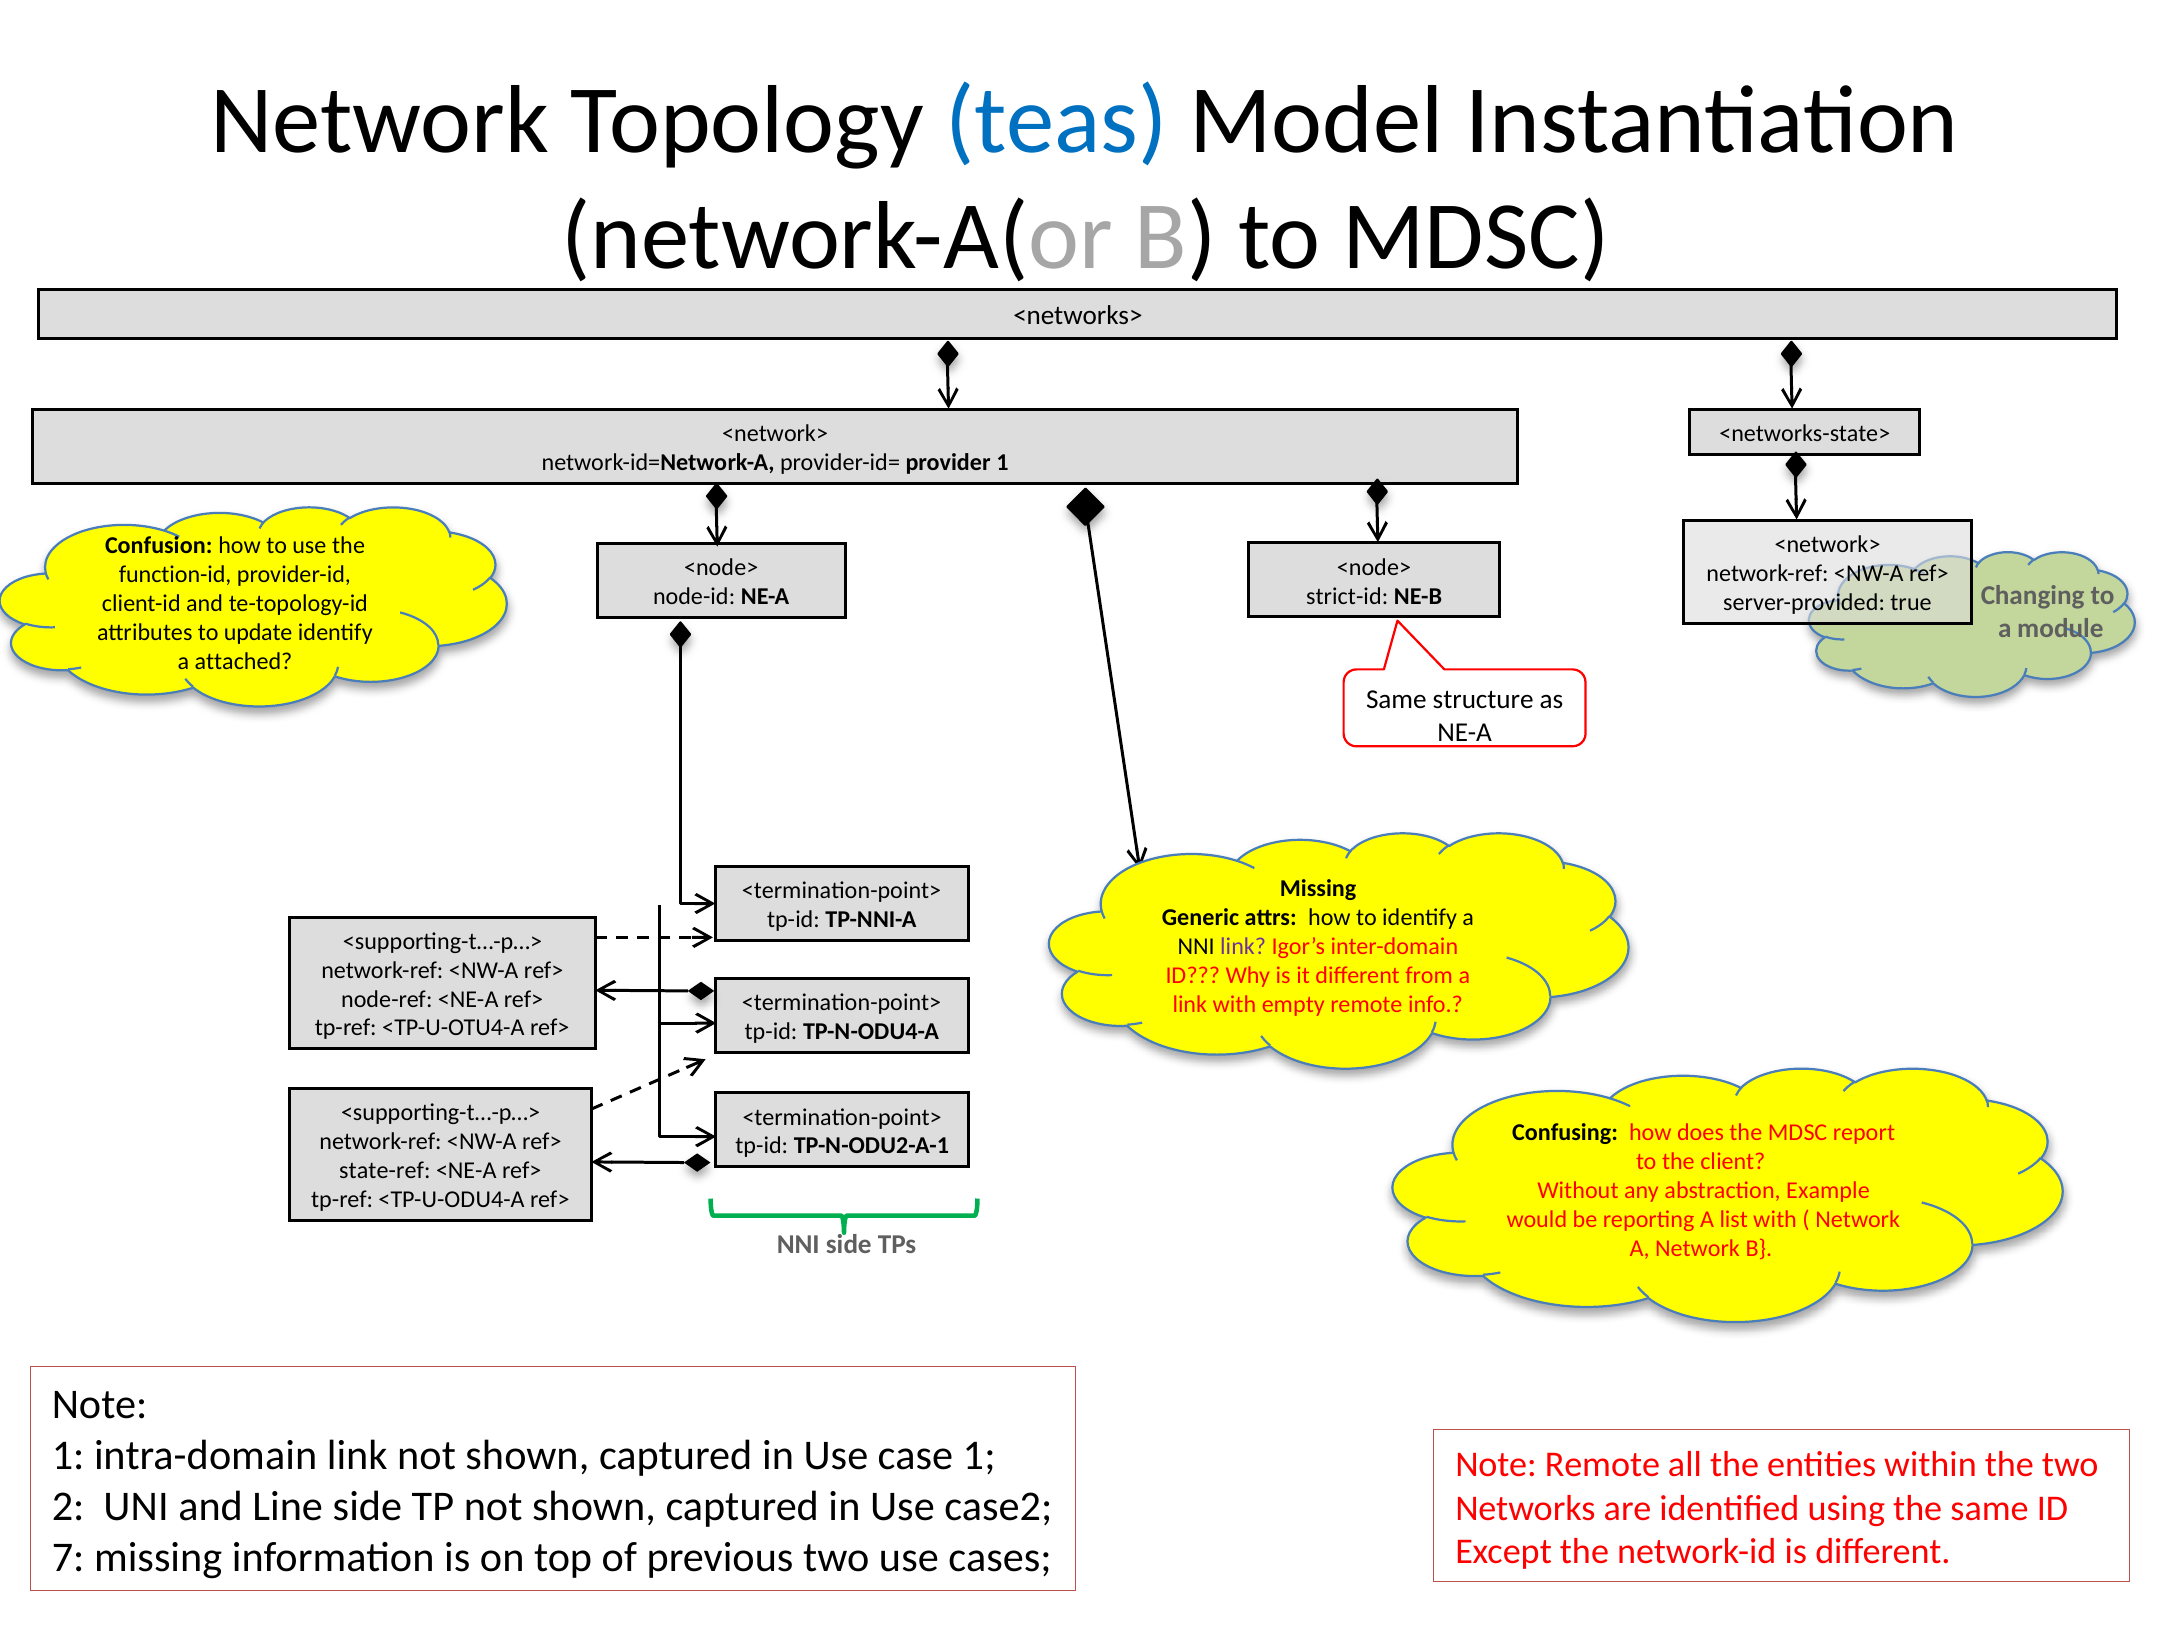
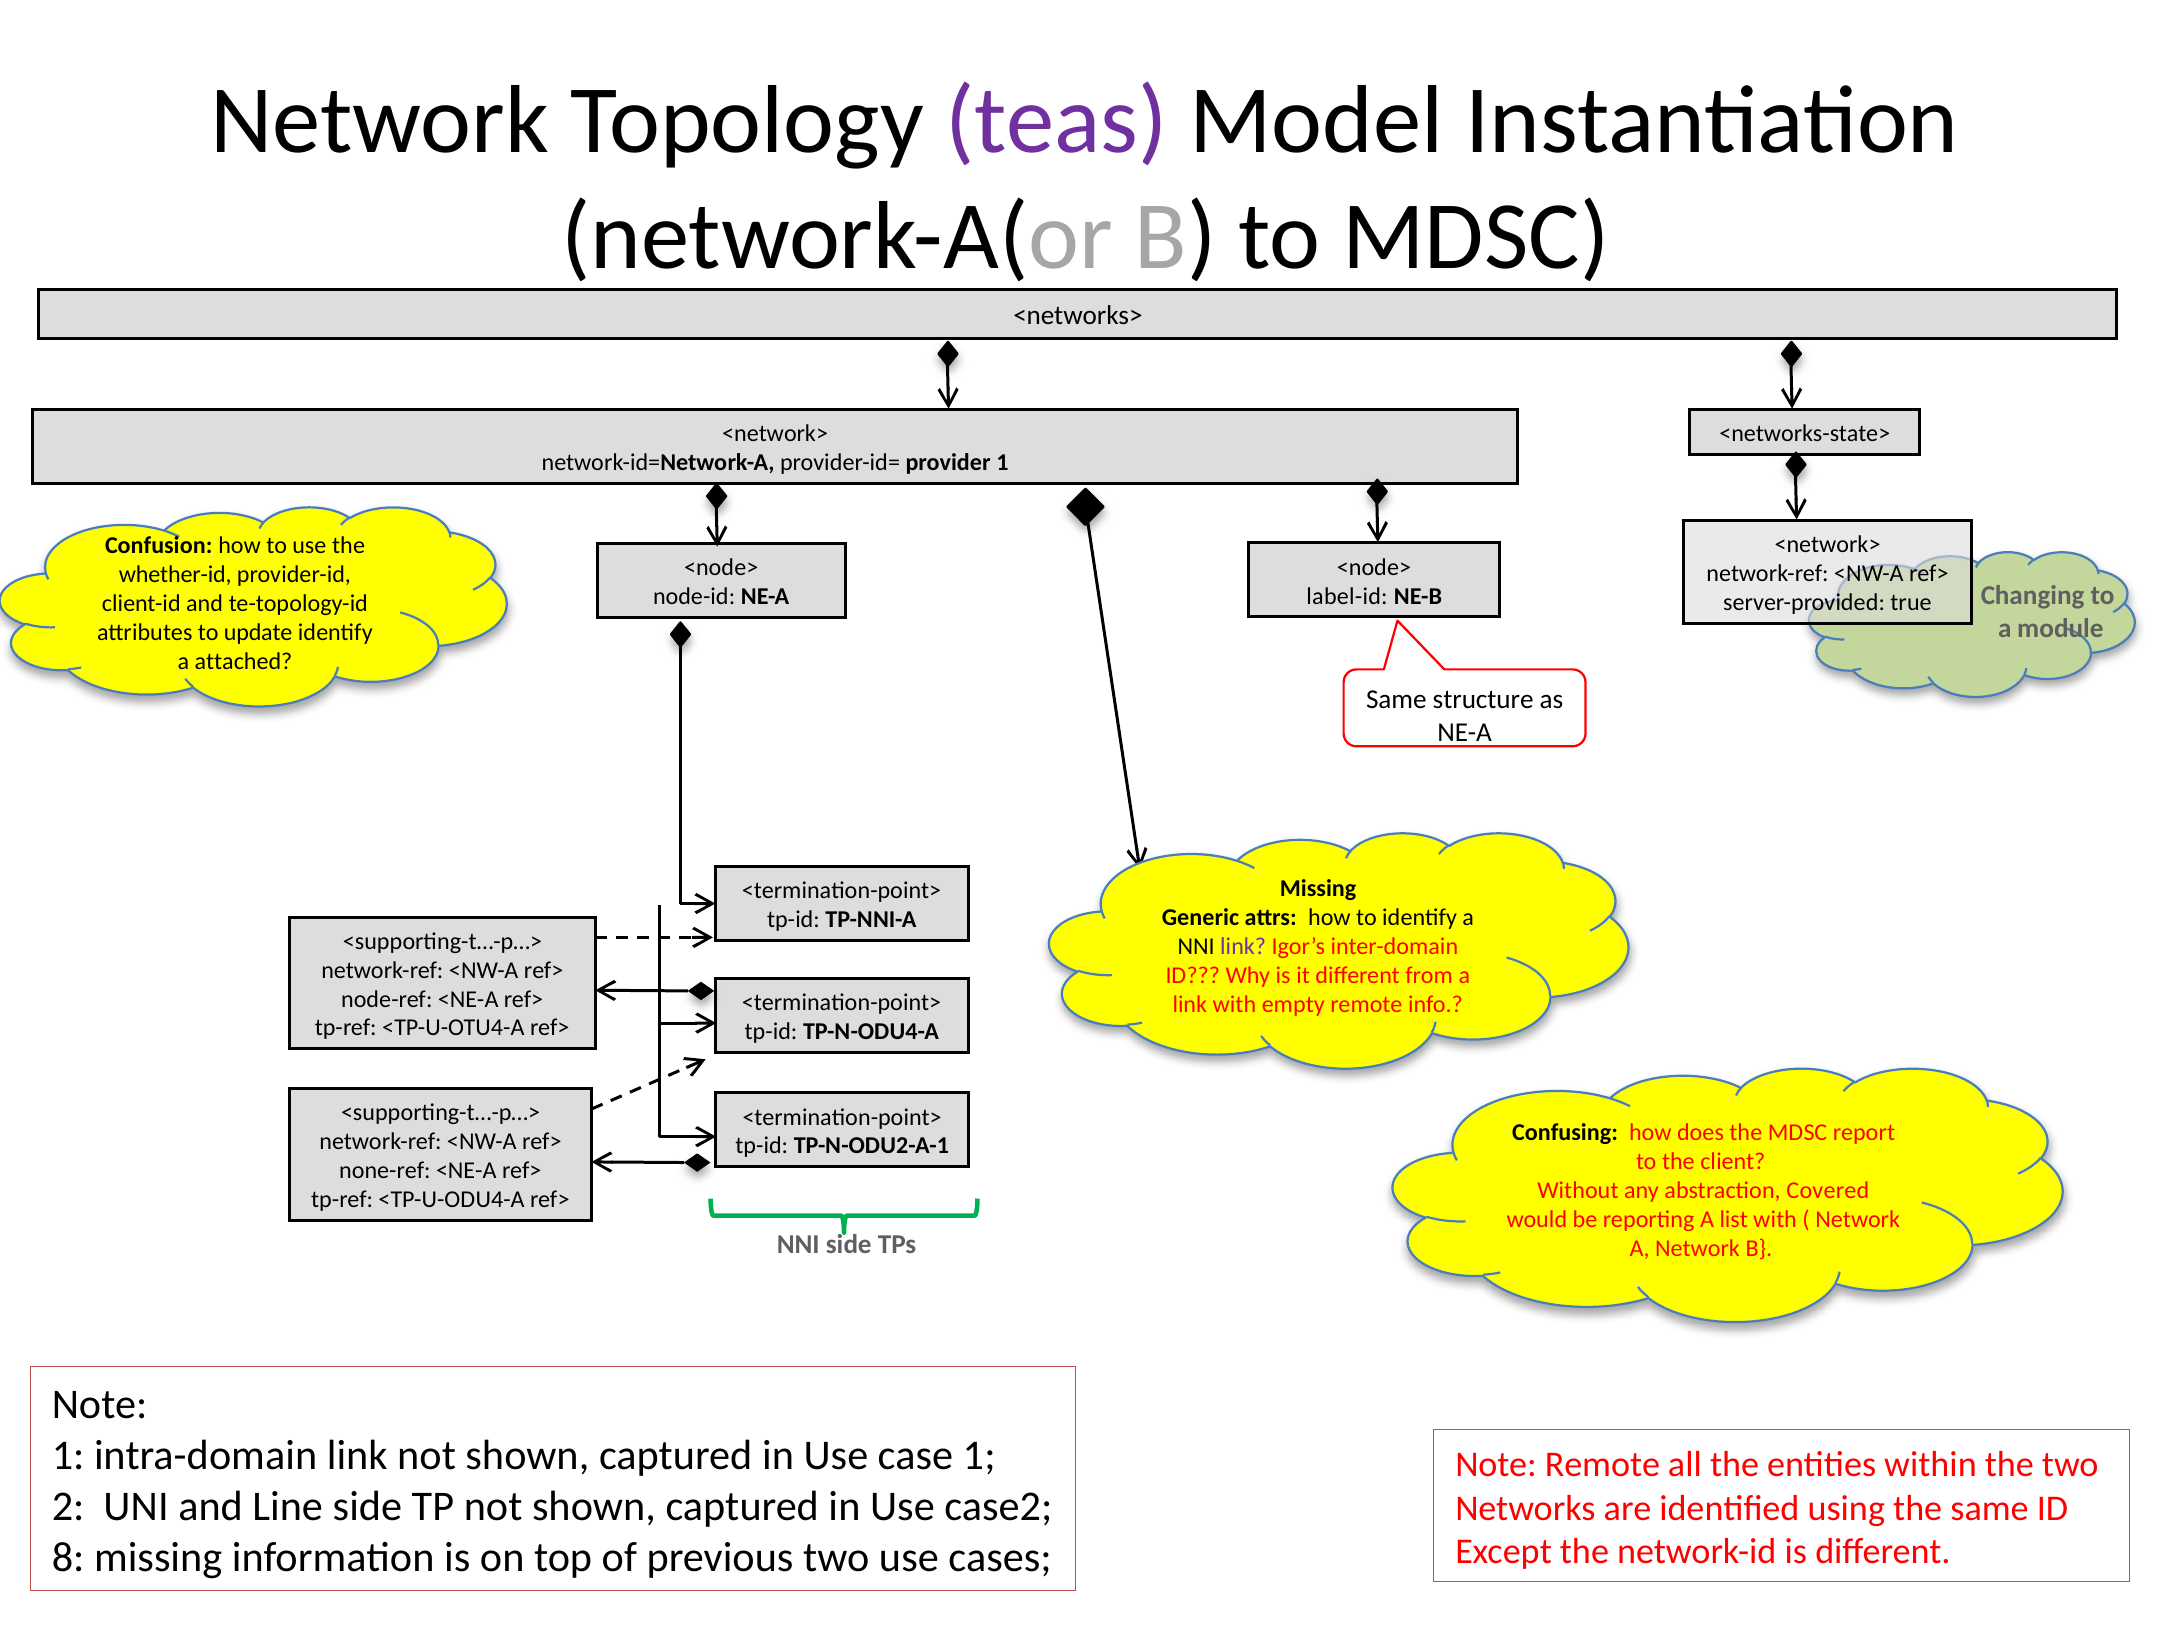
teas colour: blue -> purple
function-id: function-id -> whether-id
strict-id: strict-id -> label-id
state-ref: state-ref -> none-ref
Example: Example -> Covered
7: 7 -> 8
